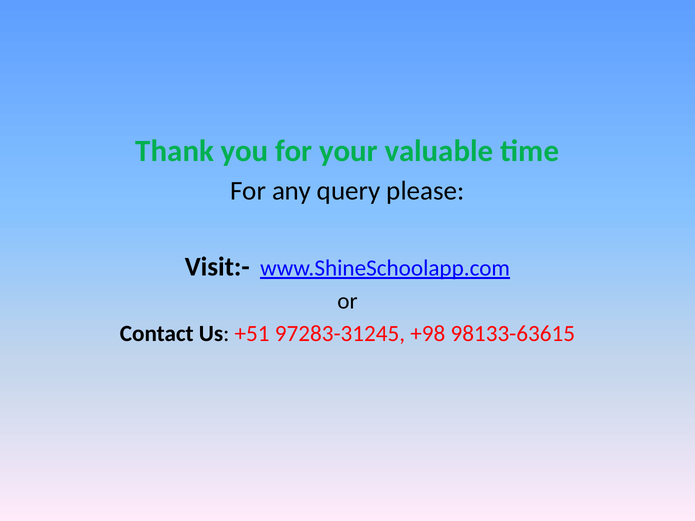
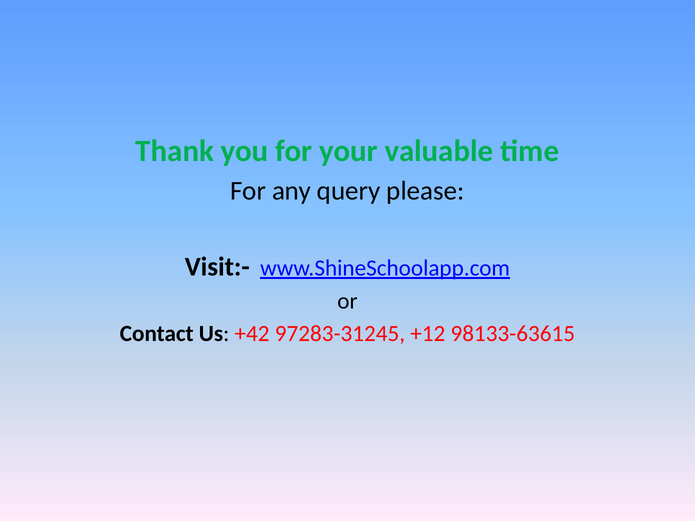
+51: +51 -> +42
+98: +98 -> +12
